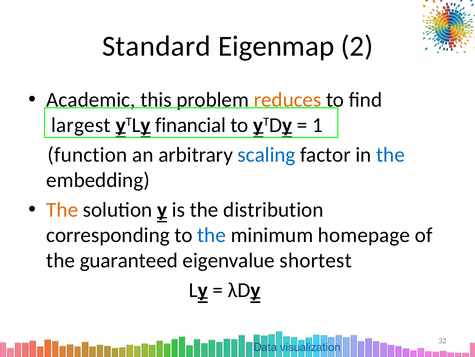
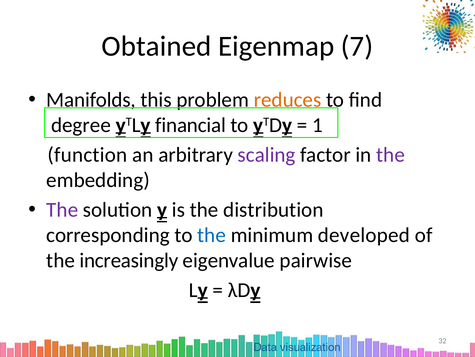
Standard: Standard -> Obtained
2: 2 -> 7
Academic: Academic -> Manifolds
largest: largest -> degree
scaling colour: blue -> purple
the at (391, 155) colour: blue -> purple
The at (62, 209) colour: orange -> purple
homepage: homepage -> developed
guaranteed: guaranteed -> increasingly
shortest: shortest -> pairwise
